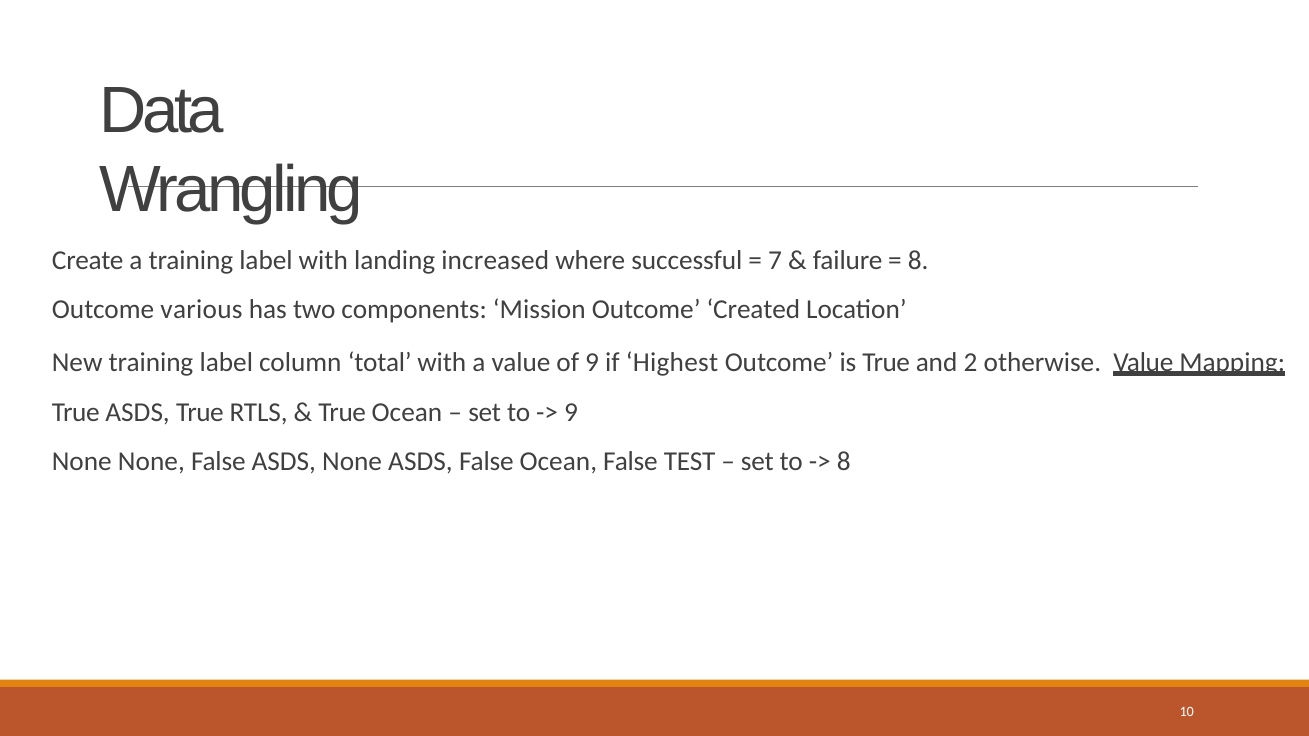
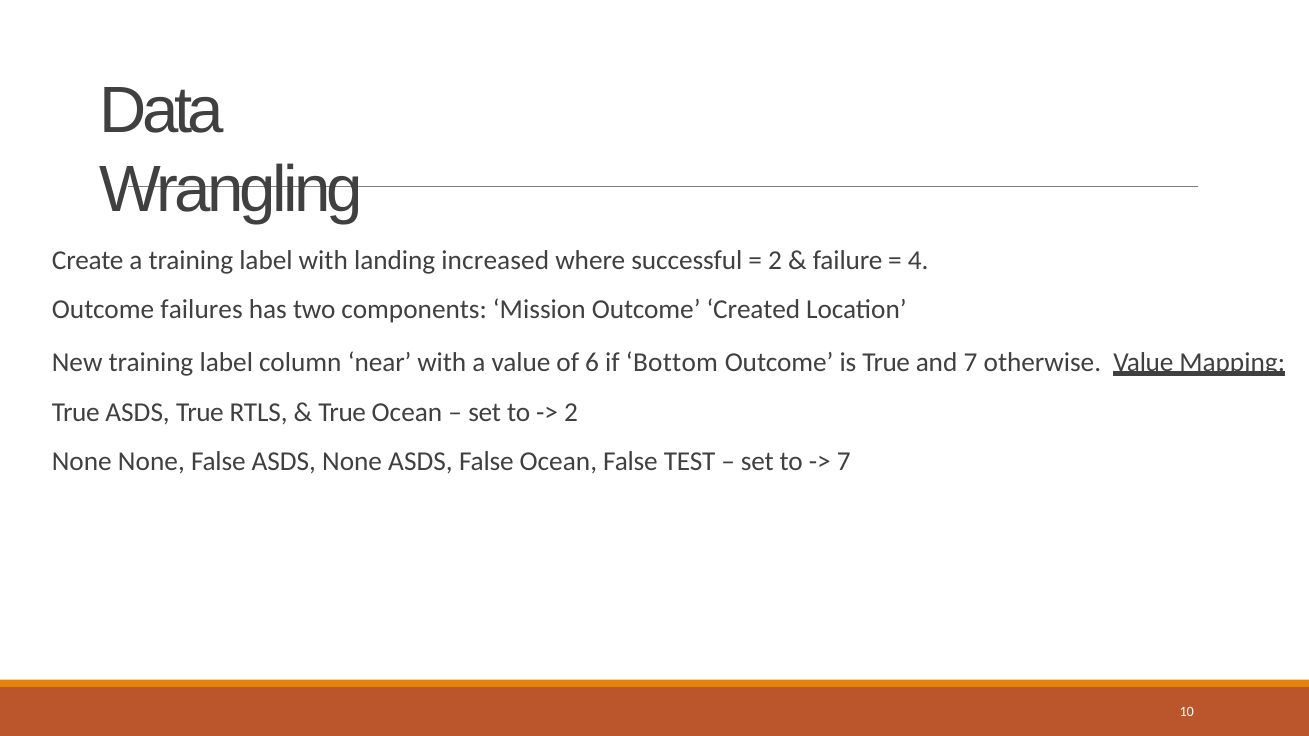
7 at (775, 260): 7 -> 2
8 at (918, 260): 8 -> 4
various: various -> failures
total: total -> near
of 9: 9 -> 6
Highest: Highest -> Bottom
and 2: 2 -> 7
9 at (571, 412): 9 -> 2
8 at (844, 461): 8 -> 7
